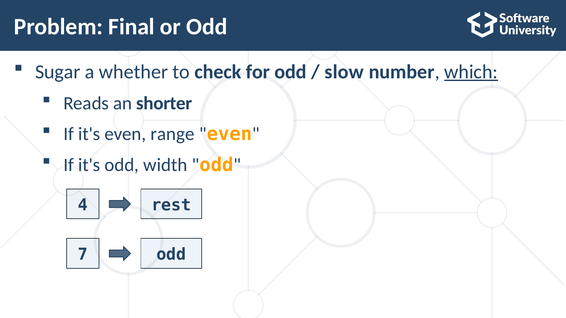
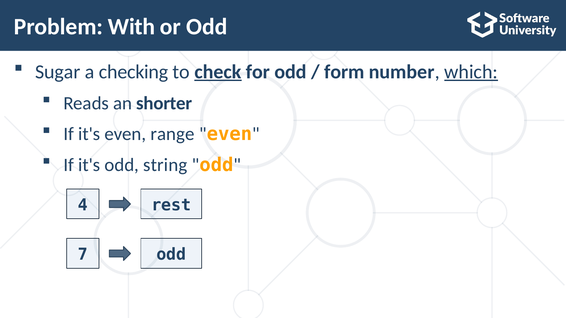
Final: Final -> With
whether: whether -> checking
check underline: none -> present
slow: slow -> form
width: width -> string
